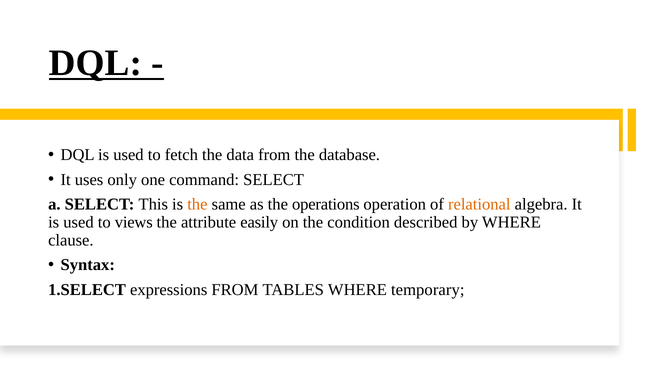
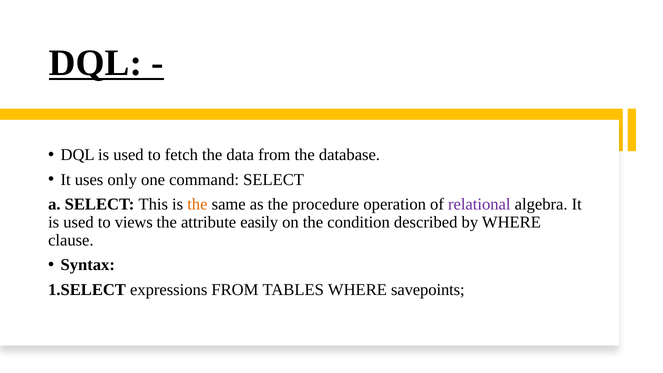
operations: operations -> procedure
relational colour: orange -> purple
temporary: temporary -> savepoints
